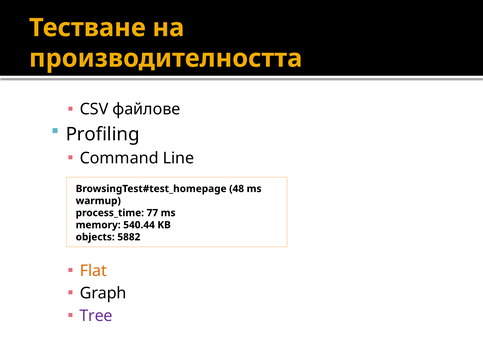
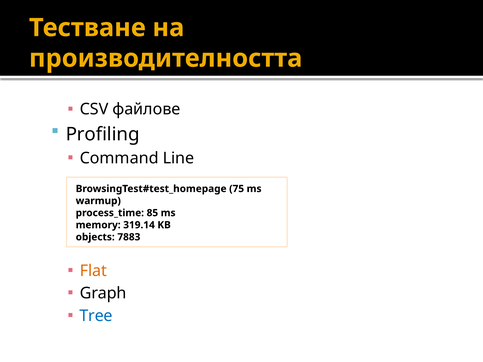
48: 48 -> 75
77: 77 -> 85
540.44: 540.44 -> 319.14
5882: 5882 -> 7883
Tree colour: purple -> blue
